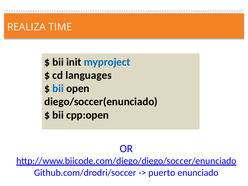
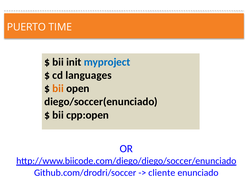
REALIZA: REALIZA -> PUERTO
bii at (58, 89) colour: blue -> orange
puerto: puerto -> cliente
